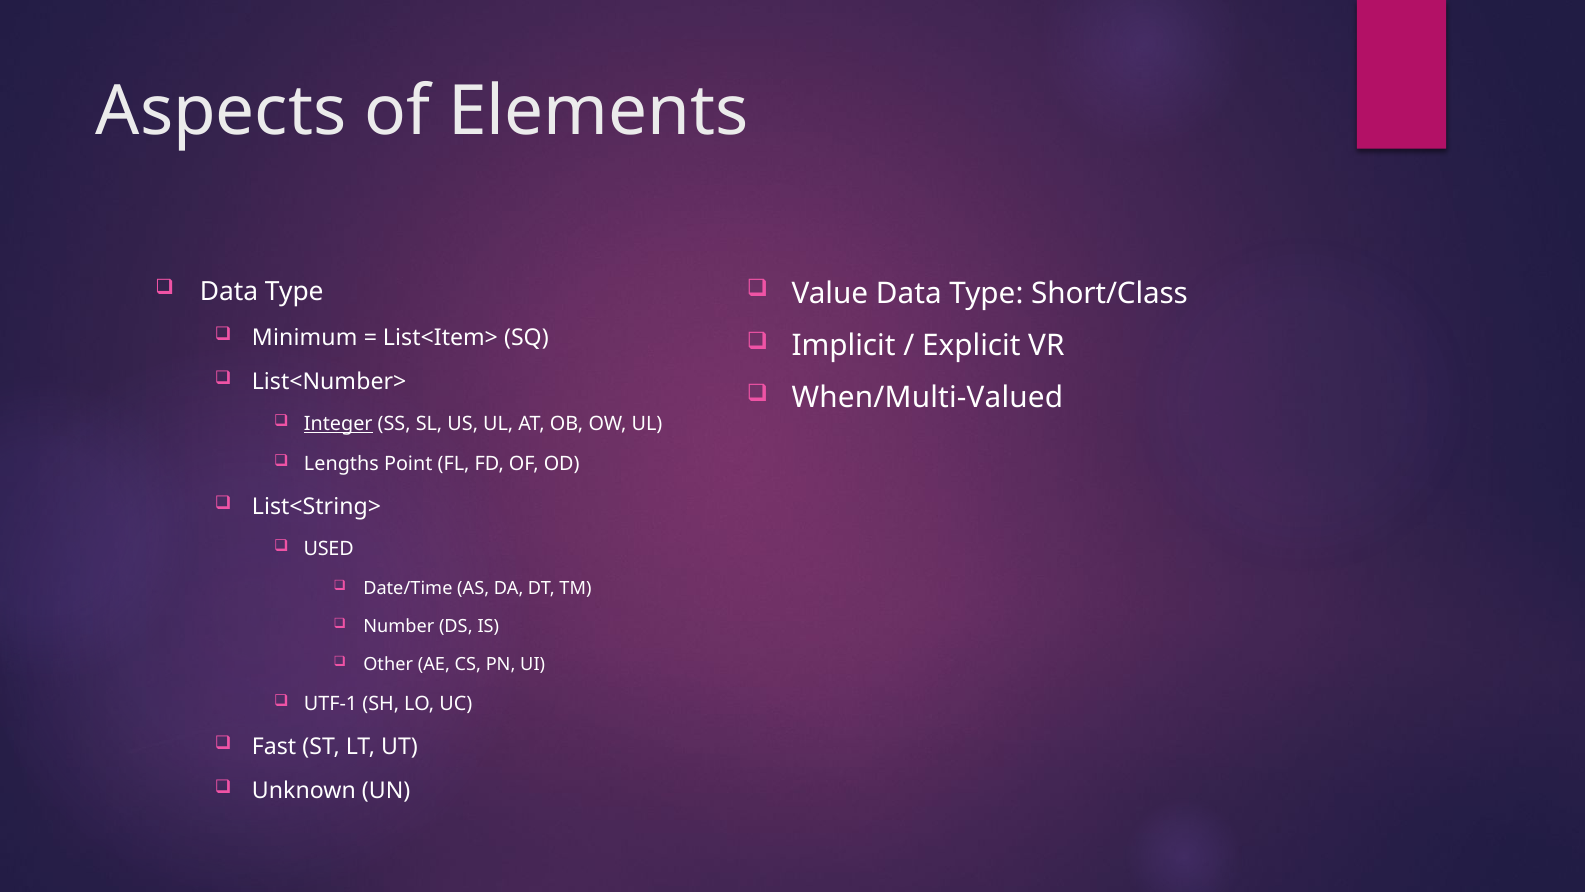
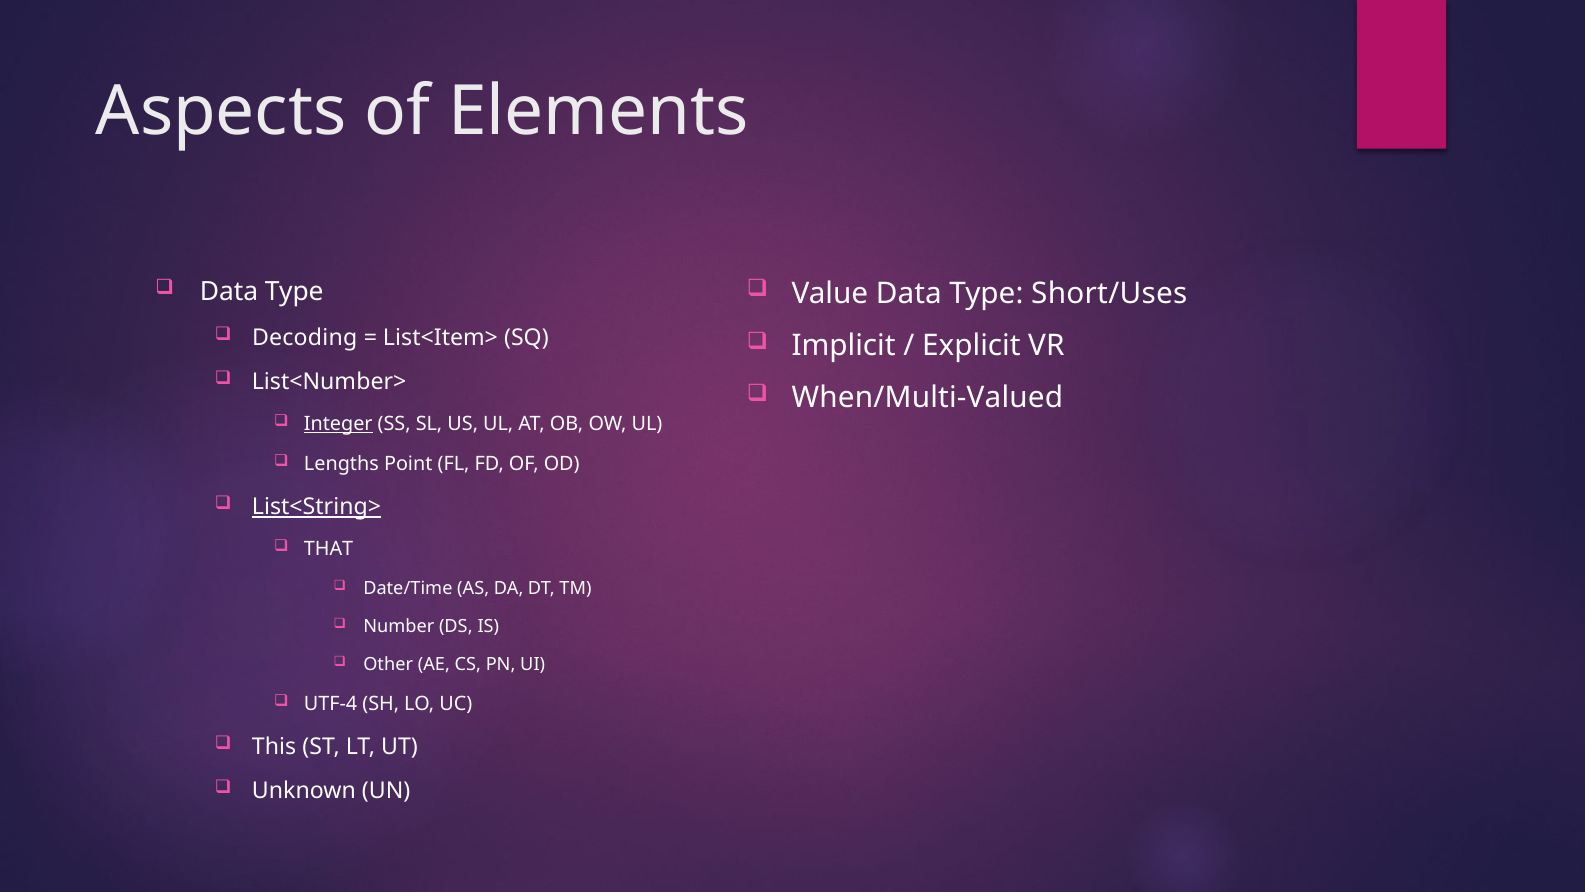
Short/Class: Short/Class -> Short/Uses
Minimum: Minimum -> Decoding
List<String> underline: none -> present
USED: USED -> THAT
UTF-1: UTF-1 -> UTF-4
Fast: Fast -> This
